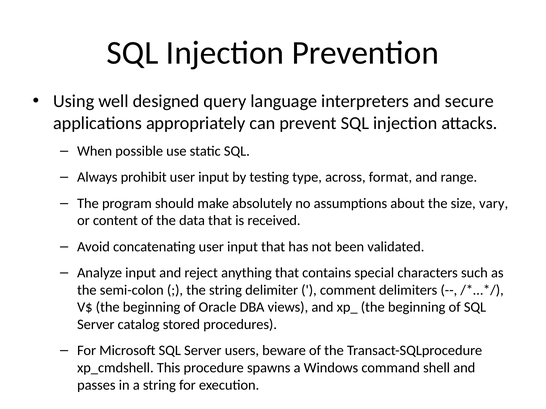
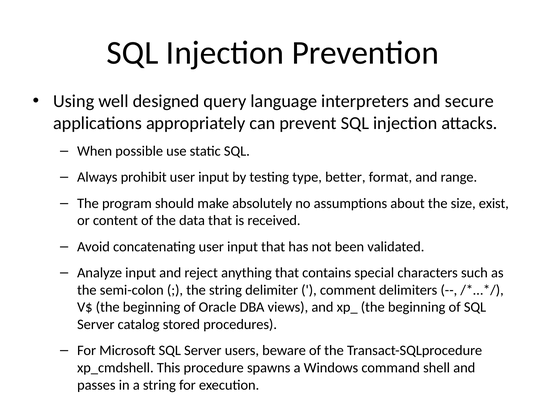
across: across -> better
vary: vary -> exist
